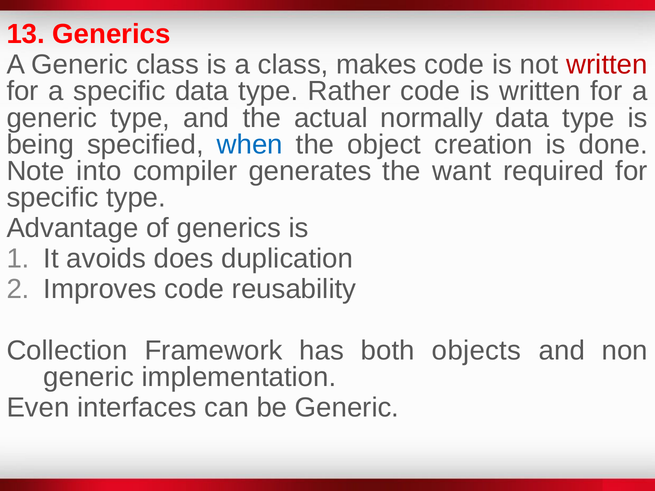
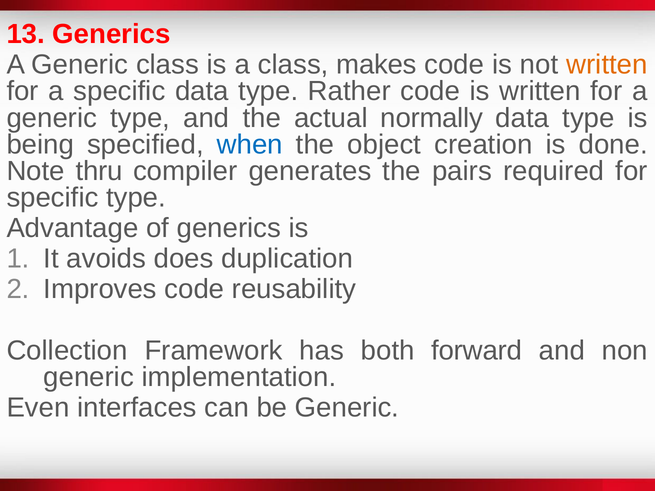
written at (607, 65) colour: red -> orange
into: into -> thru
want: want -> pairs
objects: objects -> forward
